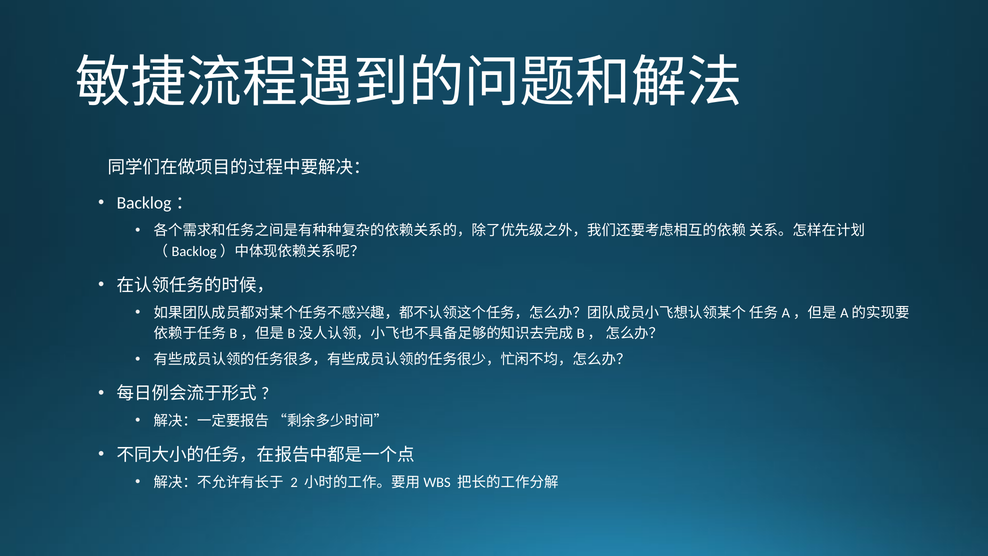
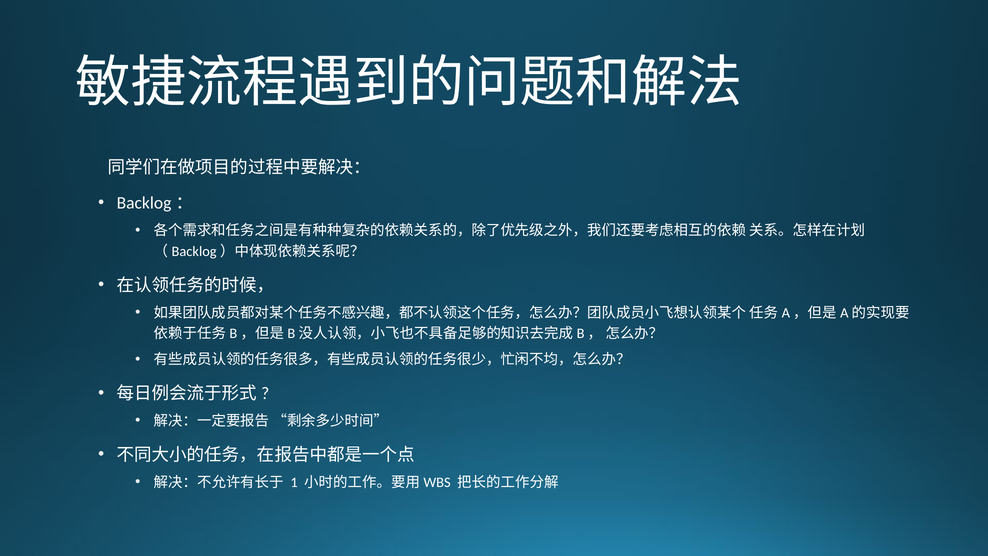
2: 2 -> 1
